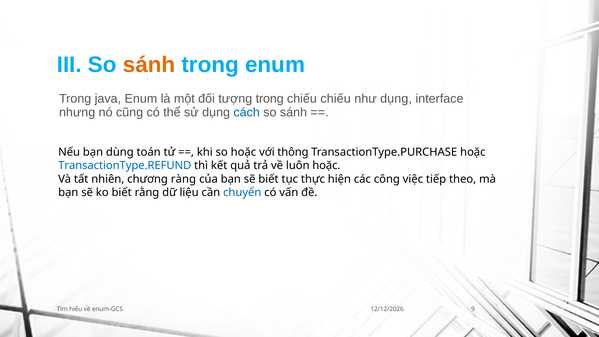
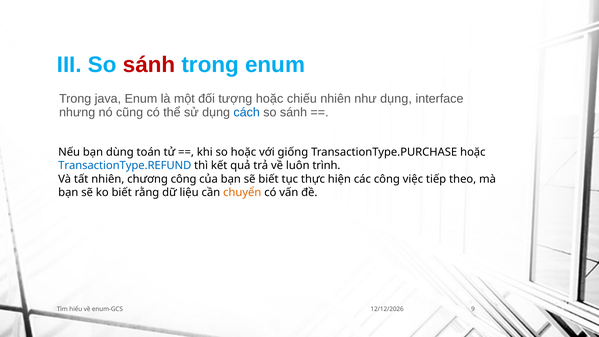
sánh at (149, 65) colour: orange -> red
tượng trong: trong -> hoặc
chiếu chiếu: chiếu -> nhiên
thông: thông -> giống
luôn hoặc: hoặc -> trình
chương ràng: ràng -> công
chuyển colour: blue -> orange
